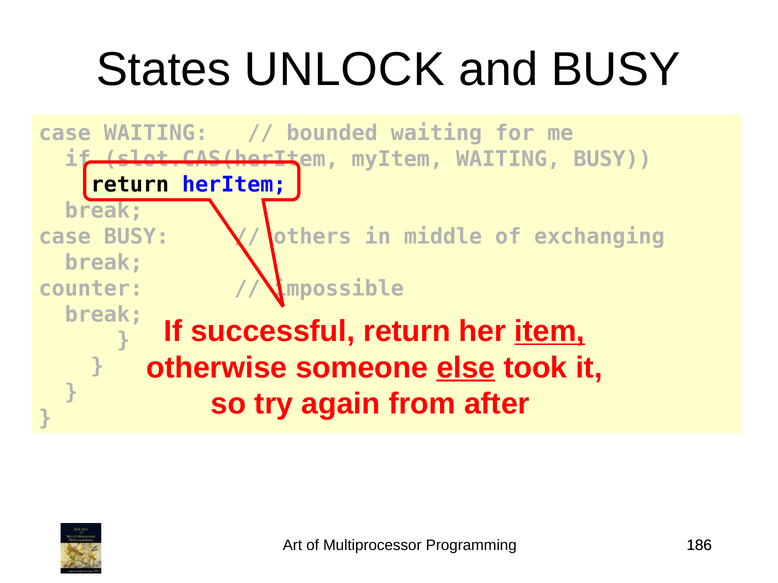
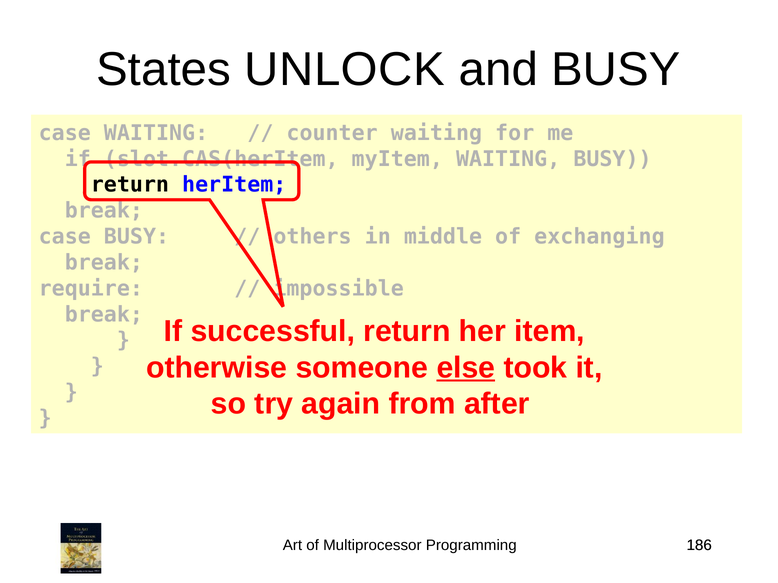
bounded: bounded -> counter
counter: counter -> require
item underline: present -> none
